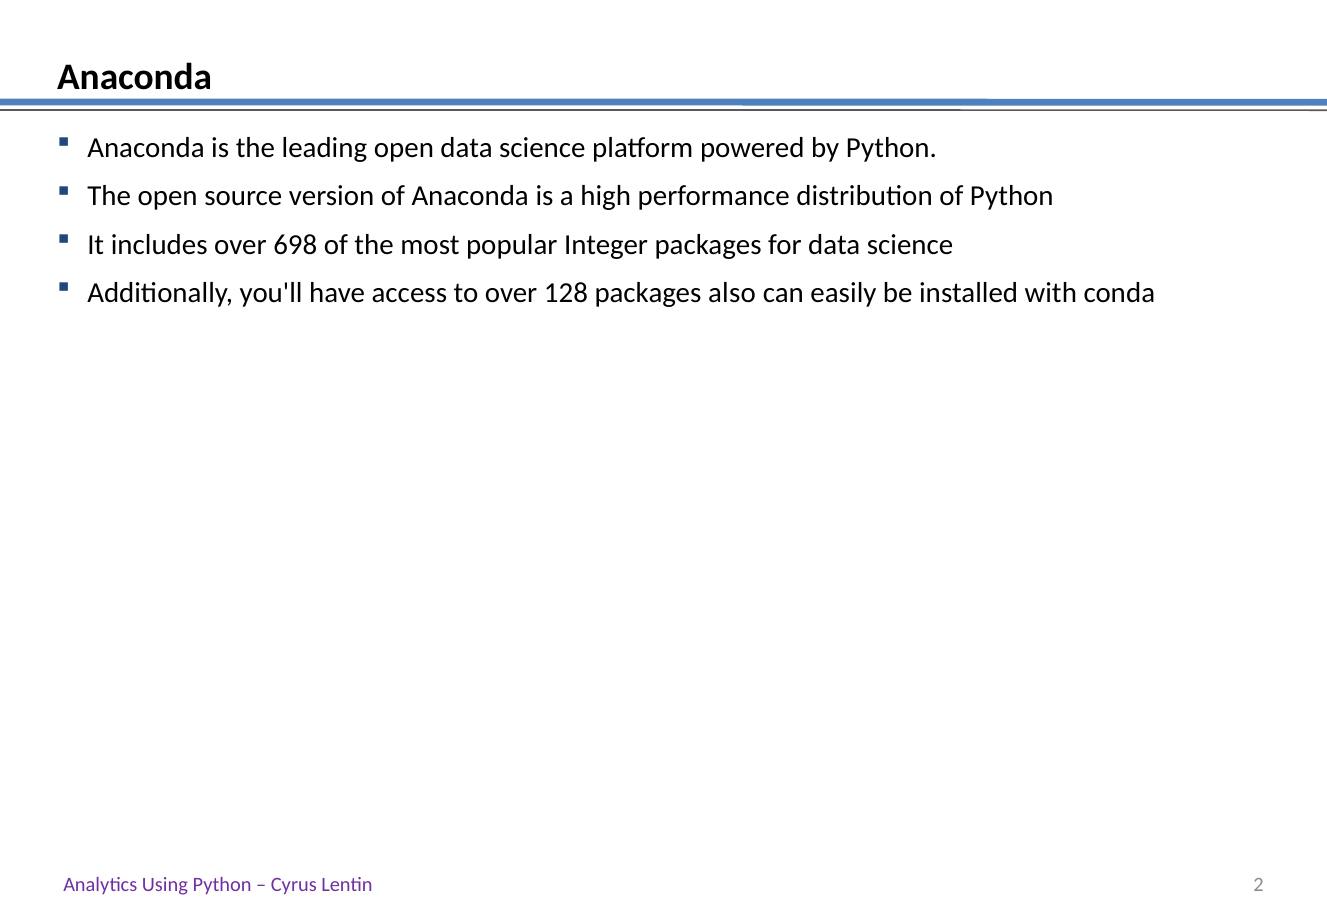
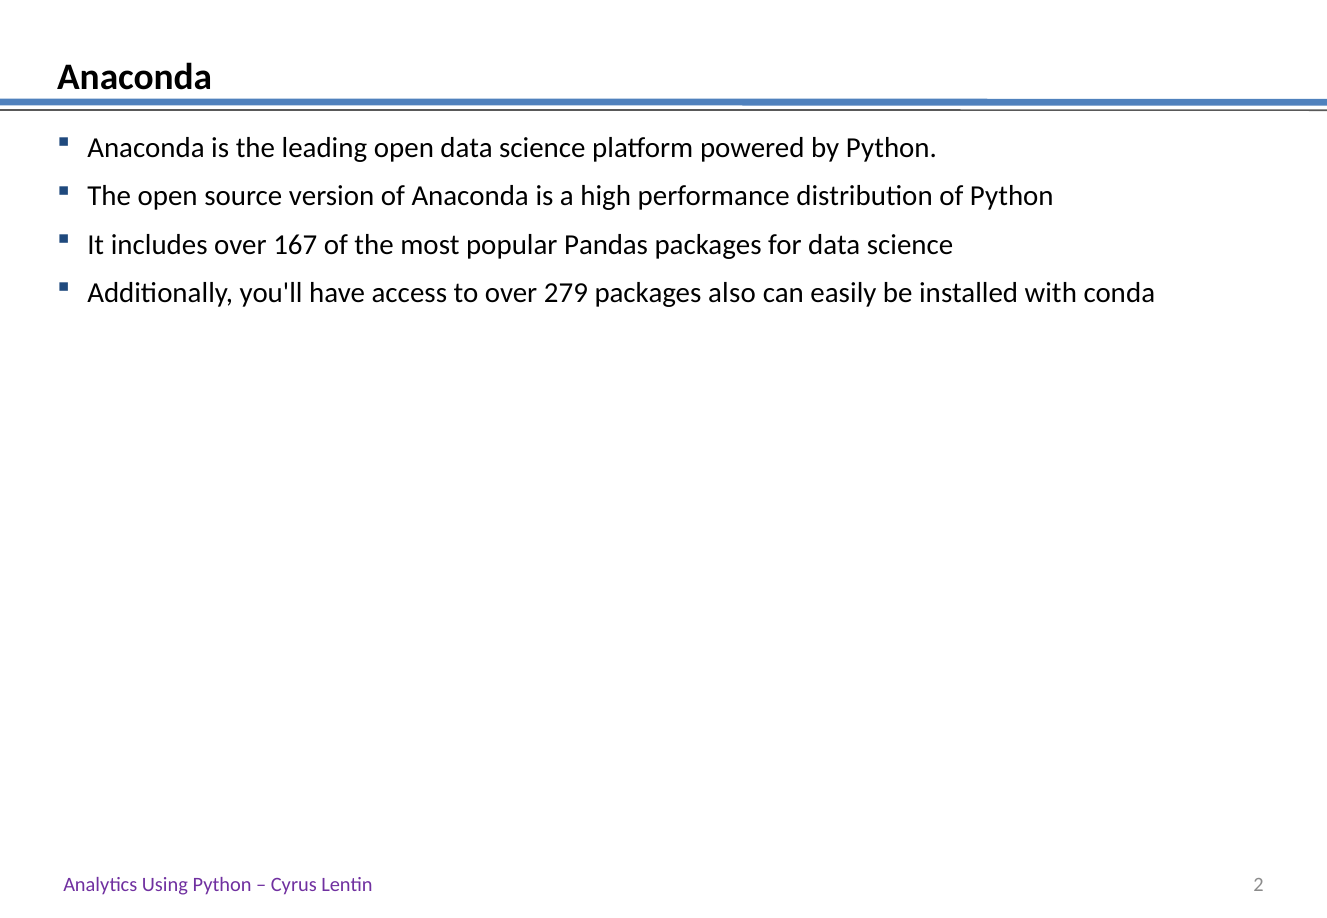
698: 698 -> 167
Integer: Integer -> Pandas
128: 128 -> 279
